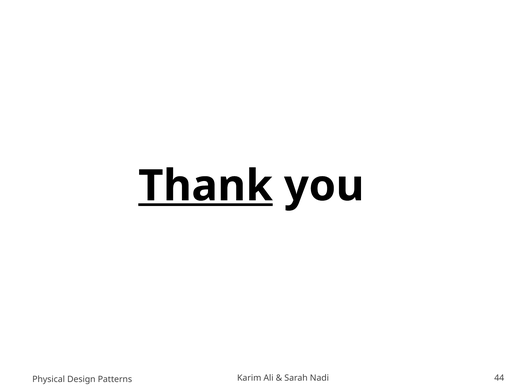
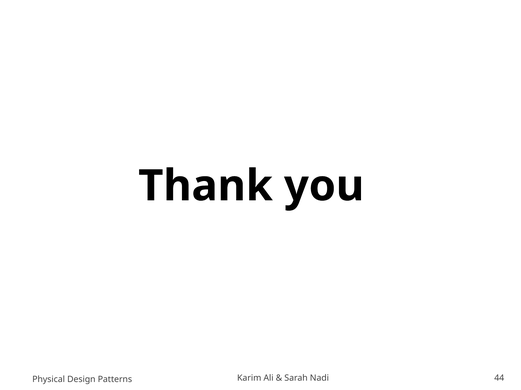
Thank underline: present -> none
